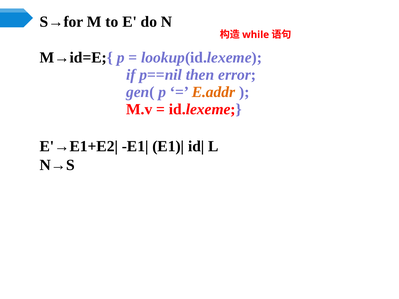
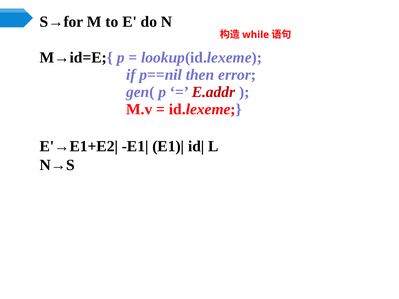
E.addr colour: orange -> red
